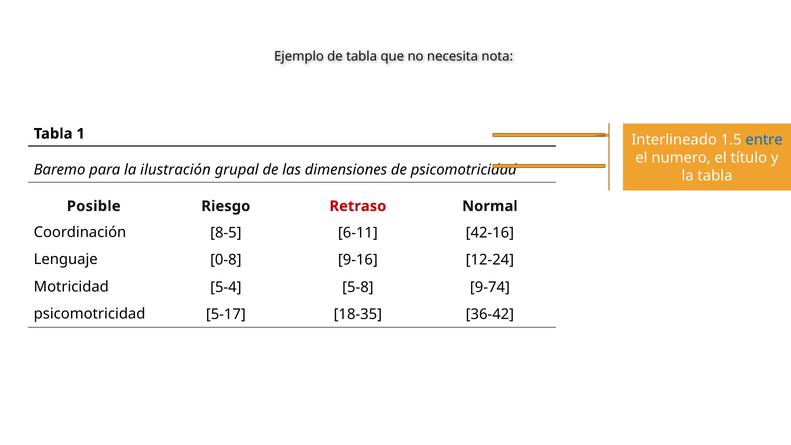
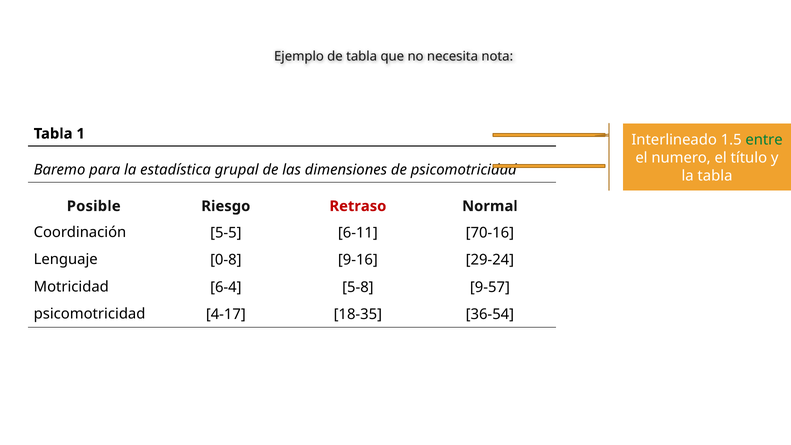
entre colour: blue -> green
ilustración: ilustración -> estadística
8-5: 8-5 -> 5-5
42-16: 42-16 -> 70-16
12-24: 12-24 -> 29-24
5-4: 5-4 -> 6-4
9-74: 9-74 -> 9-57
5-17: 5-17 -> 4-17
36-42: 36-42 -> 36-54
